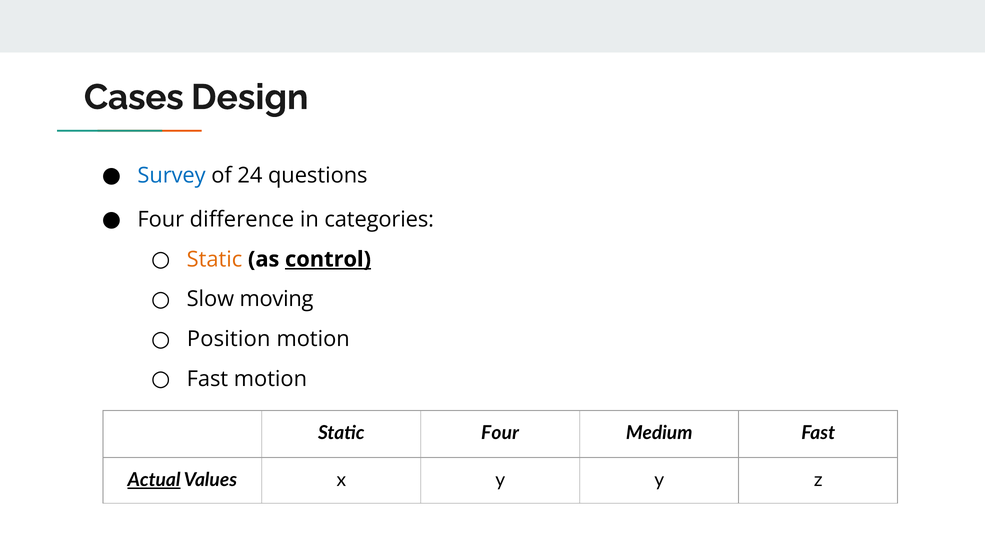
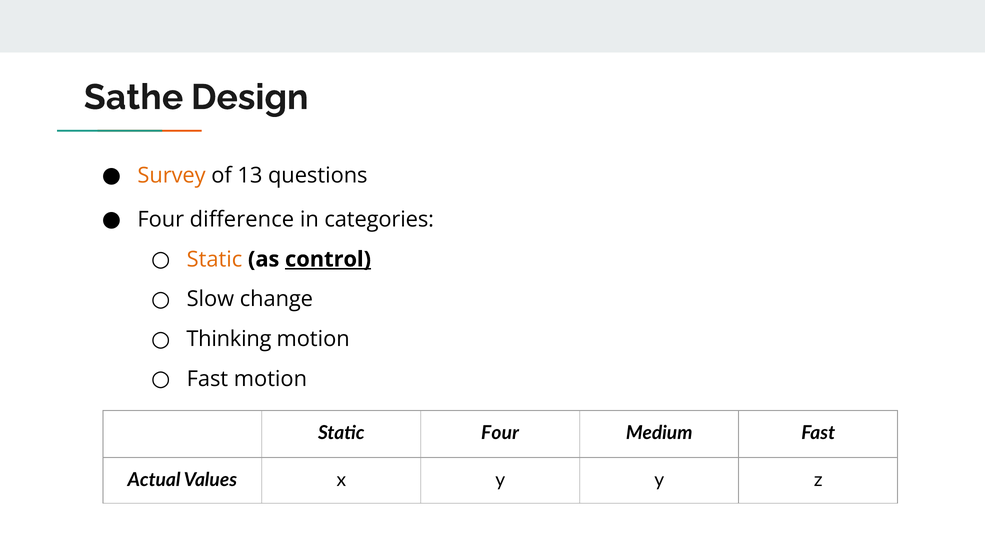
Cases: Cases -> Sathe
Survey colour: blue -> orange
24: 24 -> 13
moving: moving -> change
Position: Position -> Thinking
Actual underline: present -> none
